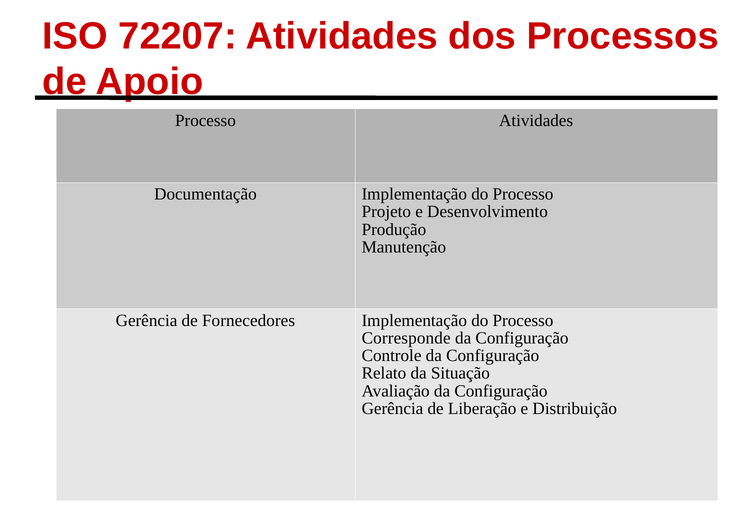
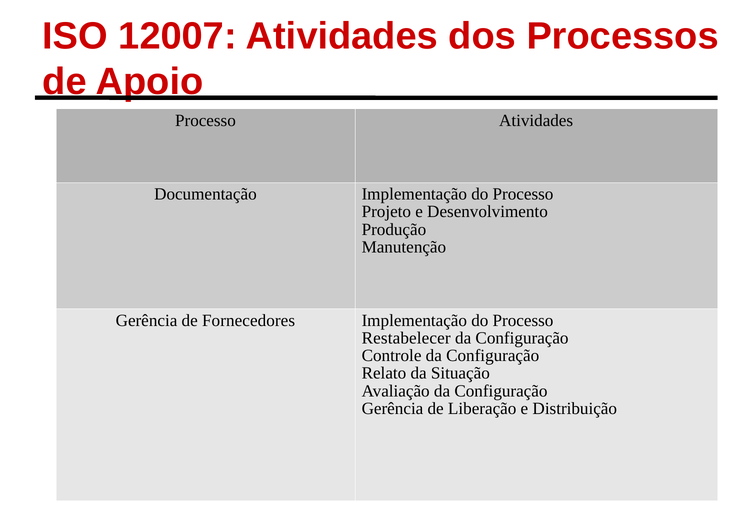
72207: 72207 -> 12007
Corresponde: Corresponde -> Restabelecer
